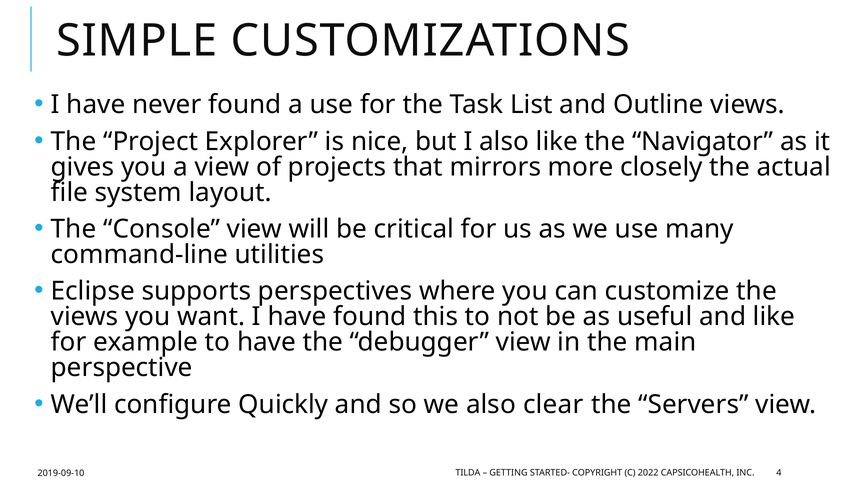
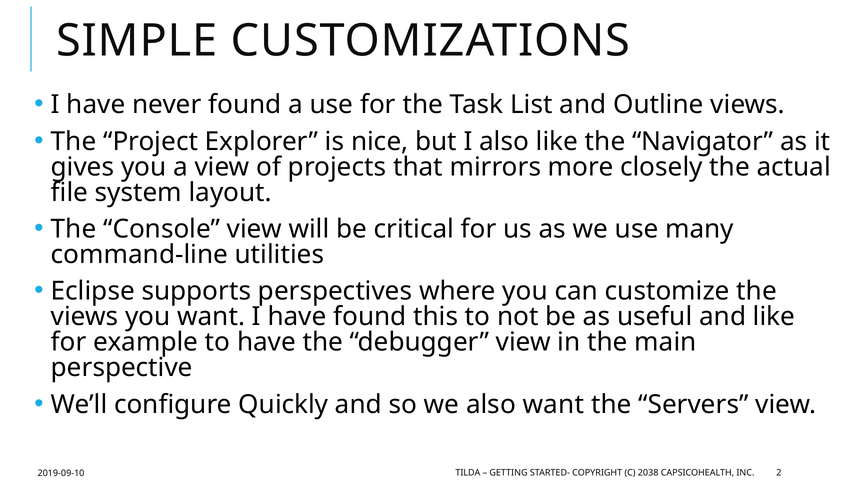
also clear: clear -> want
2022: 2022 -> 2038
4: 4 -> 2
